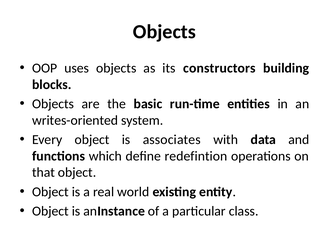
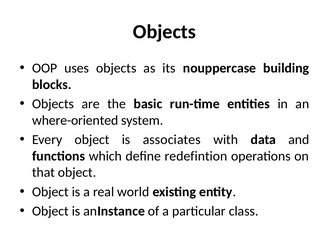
constructors: constructors -> nouppercase
writes-oriented: writes-oriented -> where-oriented
